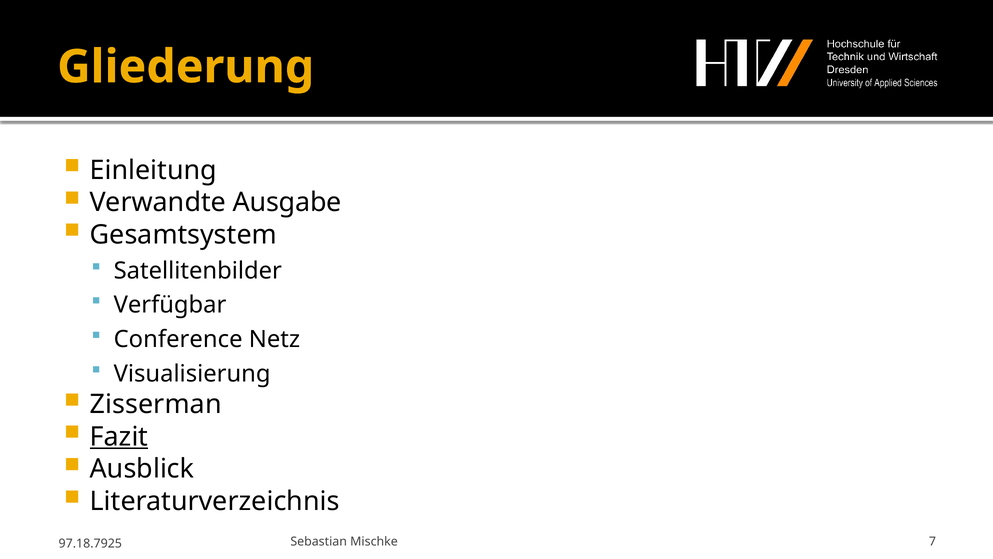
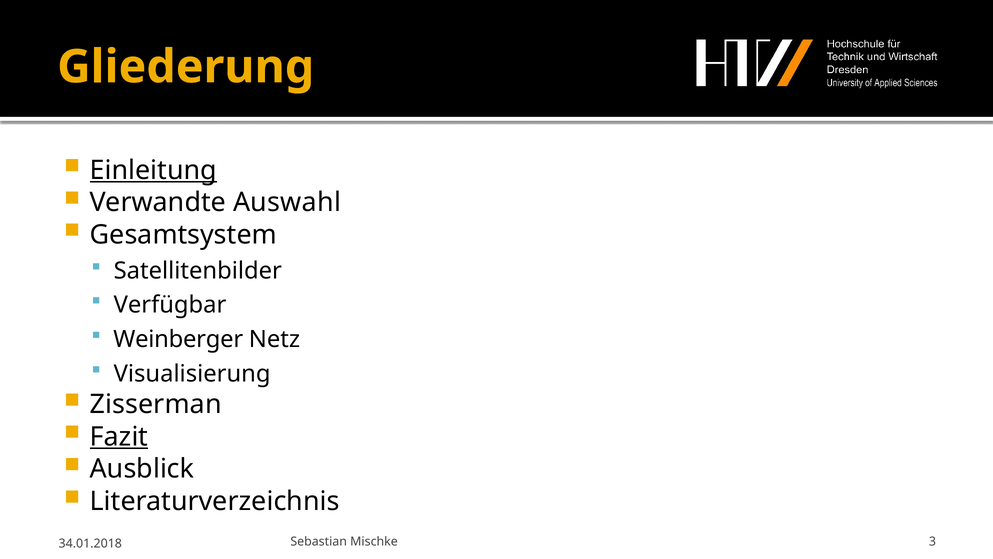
Einleitung underline: none -> present
Ausgabe: Ausgabe -> Auswahl
Conference: Conference -> Weinberger
7: 7 -> 3
97.18.7925: 97.18.7925 -> 34.01.2018
